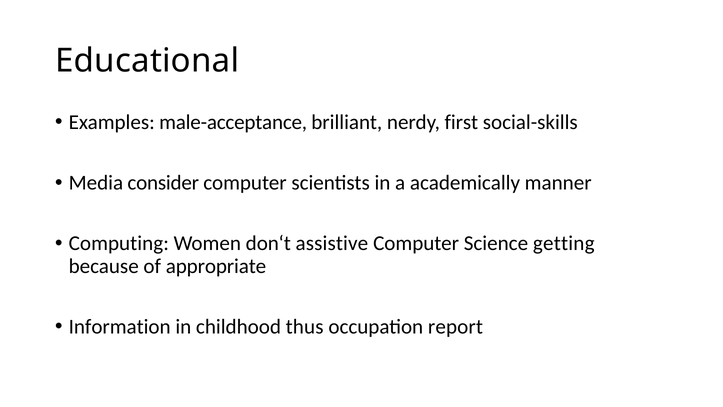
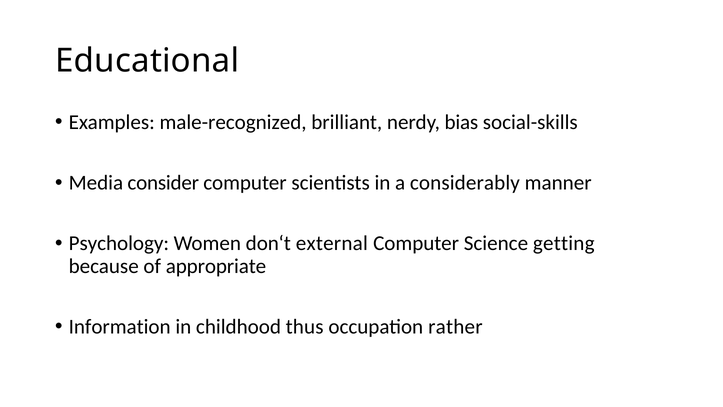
male-acceptance: male-acceptance -> male-recognized
first: first -> bias
academically: academically -> considerably
Computing: Computing -> Psychology
assistive: assistive -> external
report: report -> rather
